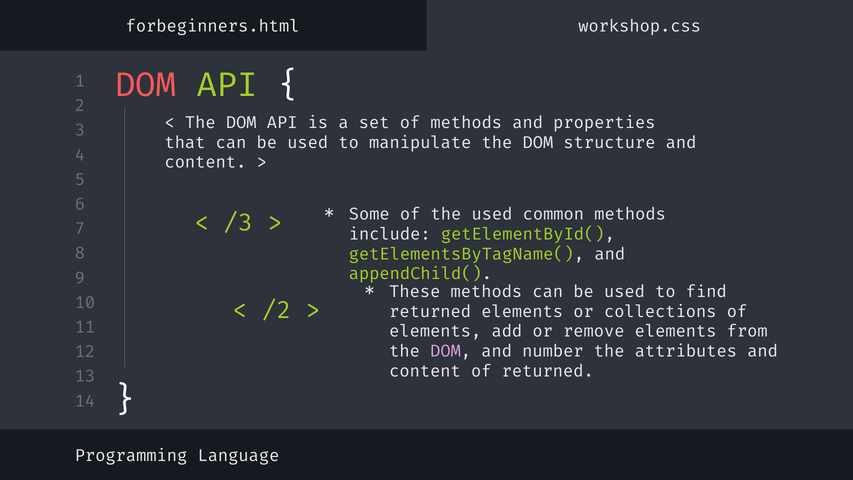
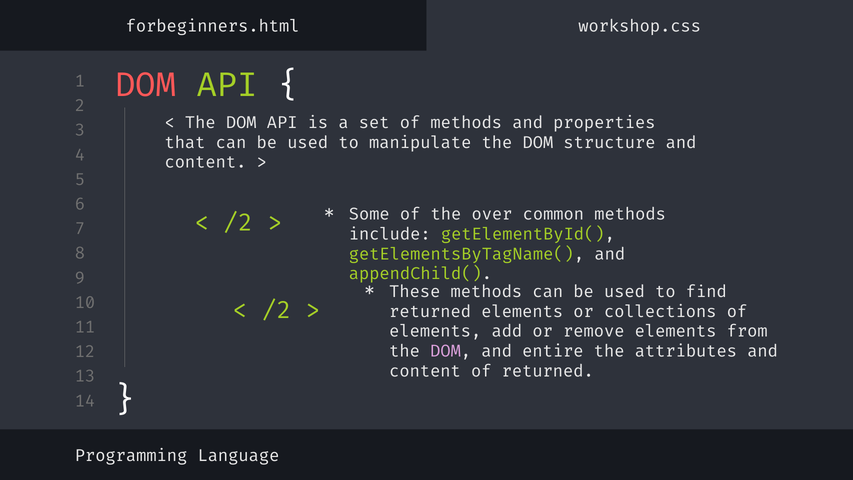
the used: used -> over
/3 at (238, 223): /3 -> /2
number: number -> entire
